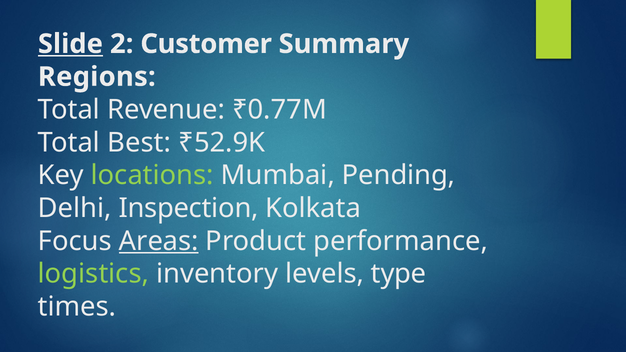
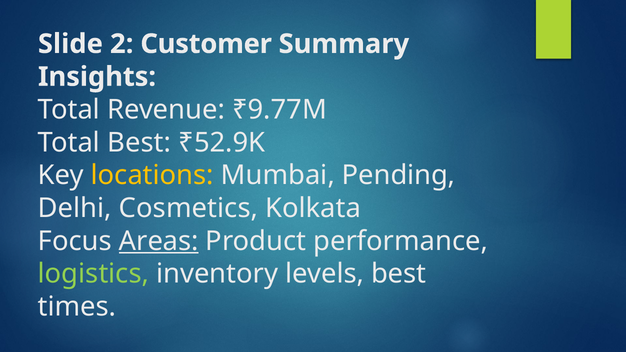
Slide underline: present -> none
Regions: Regions -> Insights
₹0.77M: ₹0.77M -> ₹9.77M
locations colour: light green -> yellow
Inspection: Inspection -> Cosmetics
levels type: type -> best
